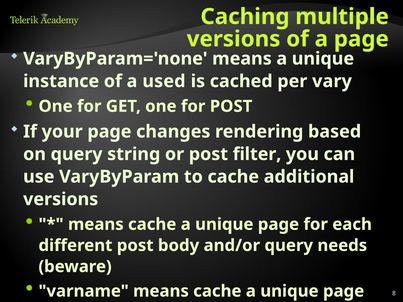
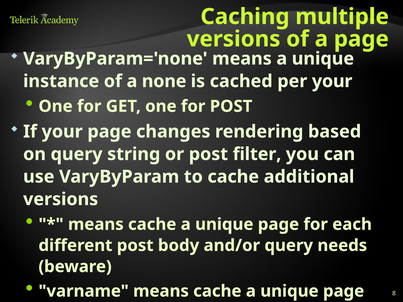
used: used -> none
per vary: vary -> your
